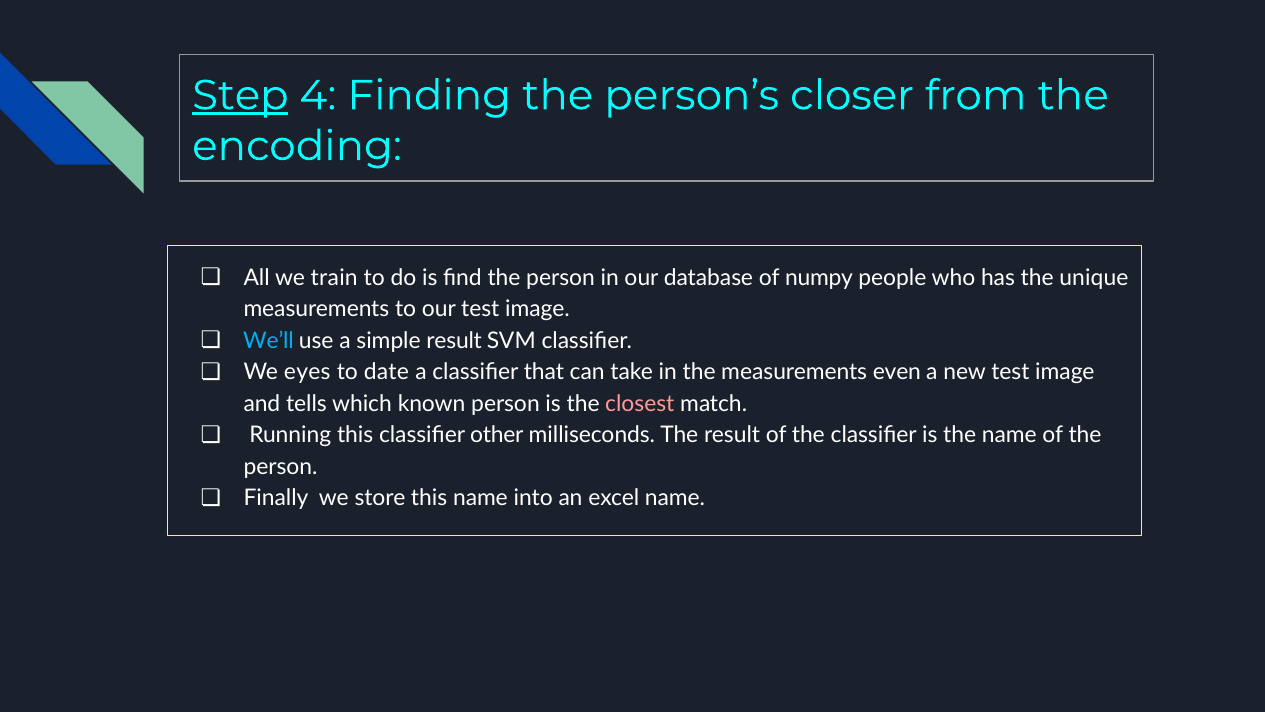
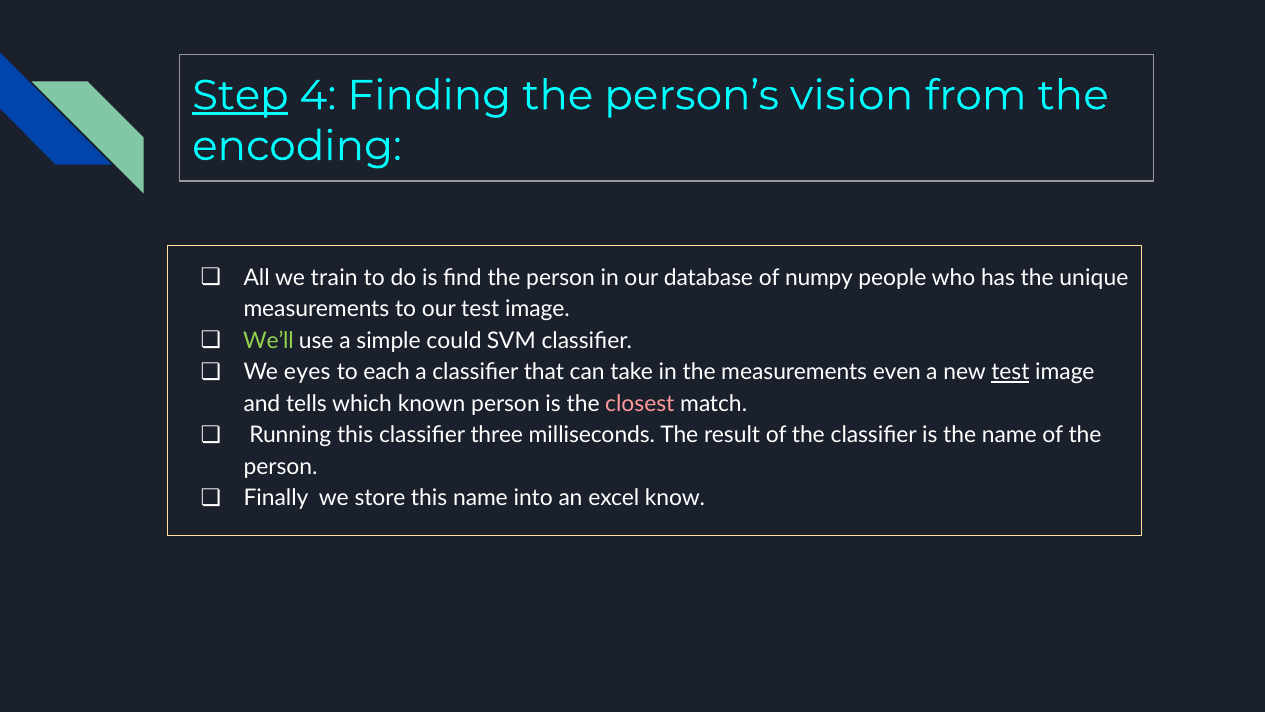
closer: closer -> vision
We’ll colour: light blue -> light green
simple result: result -> could
date: date -> each
test at (1010, 372) underline: none -> present
other: other -> three
excel name: name -> know
